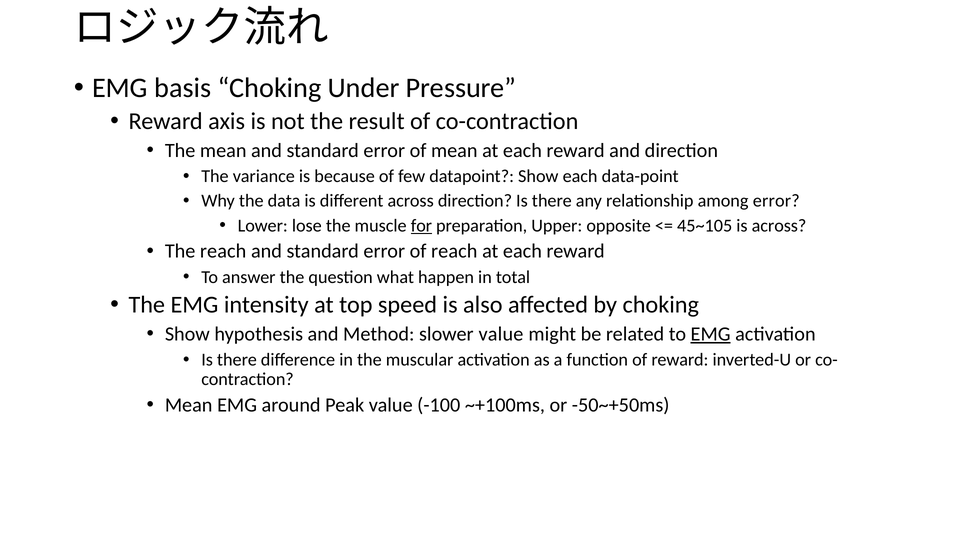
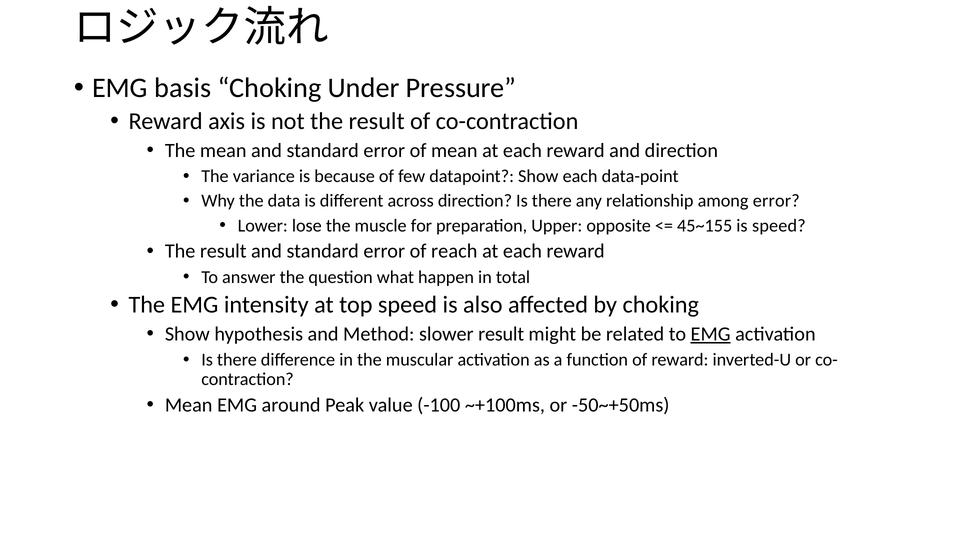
for underline: present -> none
45~105: 45~105 -> 45~155
is across: across -> speed
reach at (223, 252): reach -> result
slower value: value -> result
